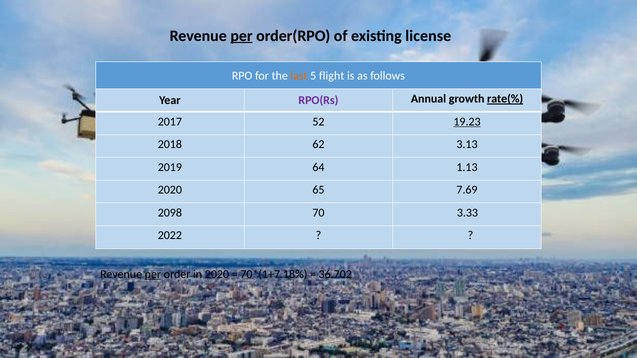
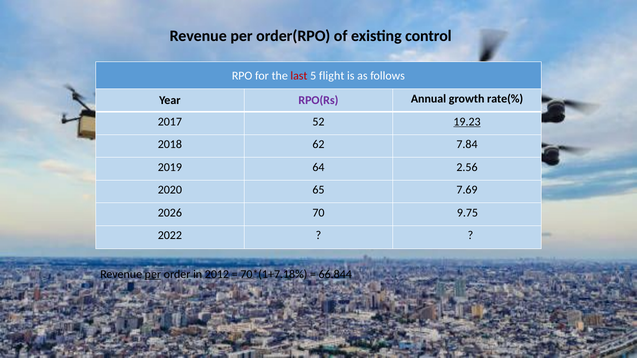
per at (241, 36) underline: present -> none
license: license -> control
last colour: orange -> red
rate(% underline: present -> none
3.13: 3.13 -> 7.84
1.13: 1.13 -> 2.56
2098: 2098 -> 2026
3.33: 3.33 -> 9.75
in 2020: 2020 -> 2012
36.702: 36.702 -> 66.844
